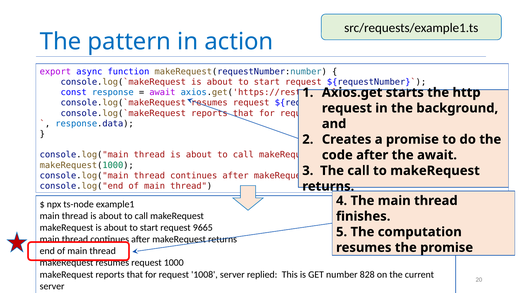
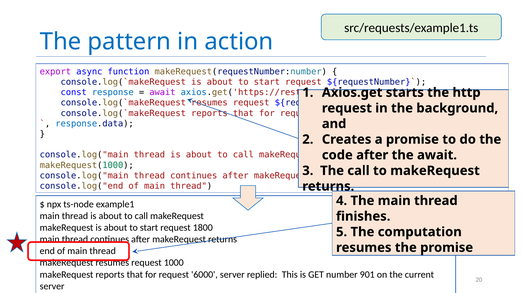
9665: 9665 -> 1800
1008: 1008 -> 6000
828: 828 -> 901
